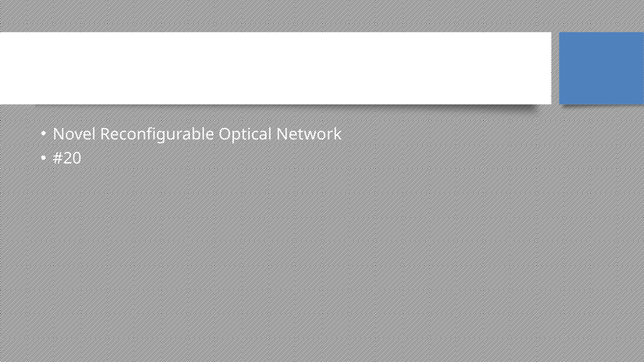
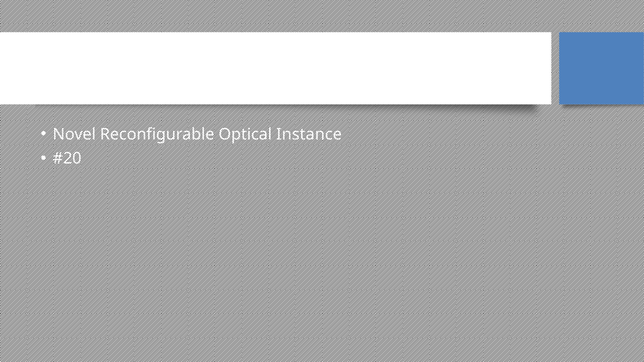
Network: Network -> Instance
